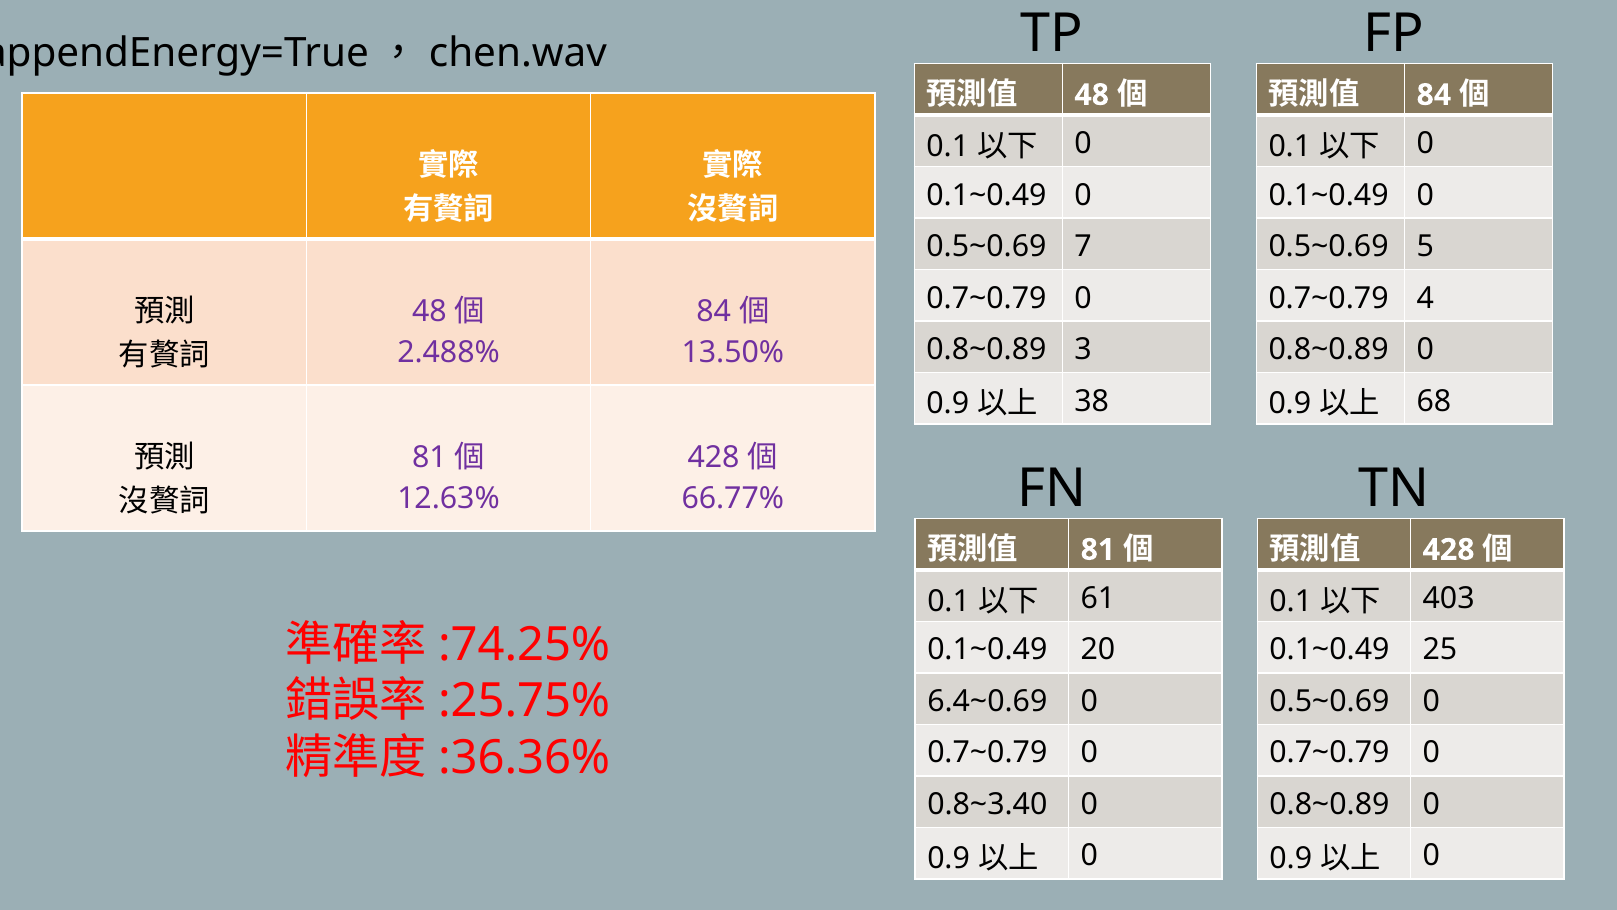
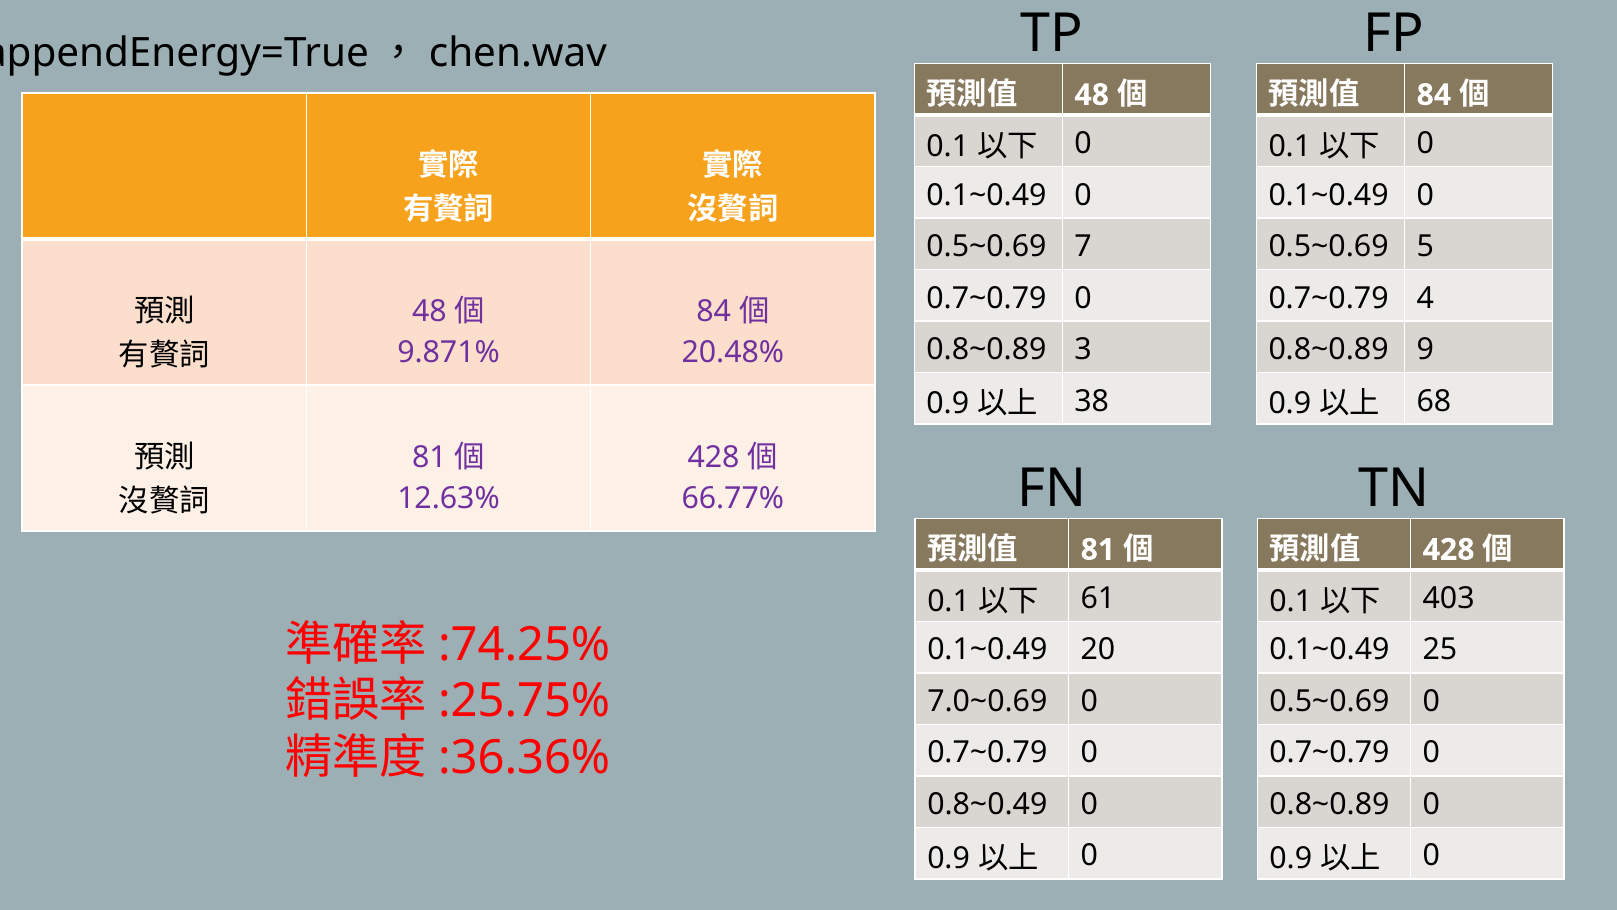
0 at (1425, 349): 0 -> 9
2.488%: 2.488% -> 9.871%
13.50%: 13.50% -> 20.48%
6.4~0.69: 6.4~0.69 -> 7.0~0.69
0.8~3.40: 0.8~3.40 -> 0.8~0.49
